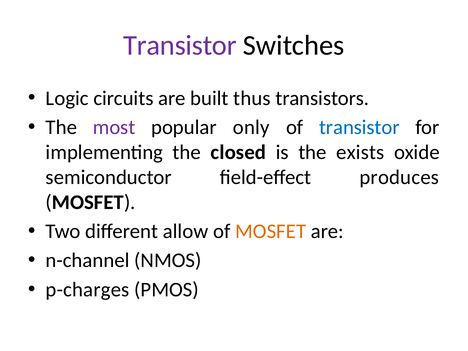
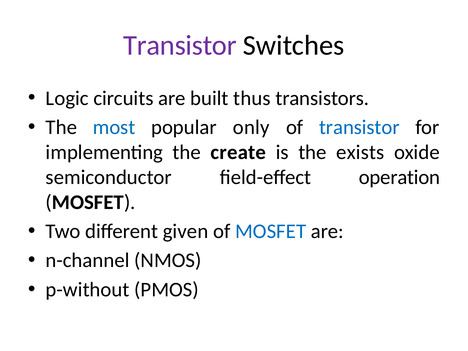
most colour: purple -> blue
closed: closed -> create
produces: produces -> operation
allow: allow -> given
MOSFET at (271, 231) colour: orange -> blue
p-charges: p-charges -> p-without
